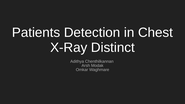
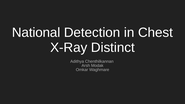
Patients: Patients -> National
